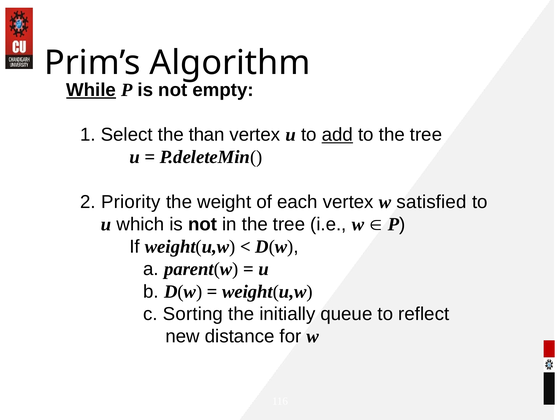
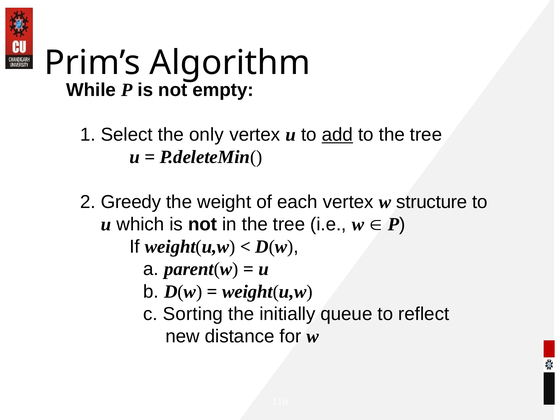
While underline: present -> none
than: than -> only
Priority: Priority -> Greedy
satisfied: satisfied -> structure
